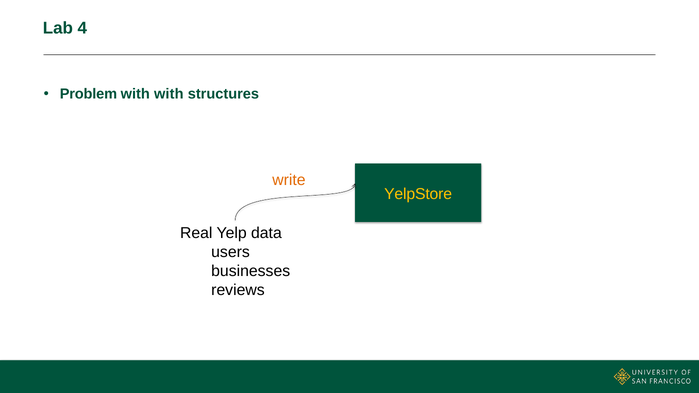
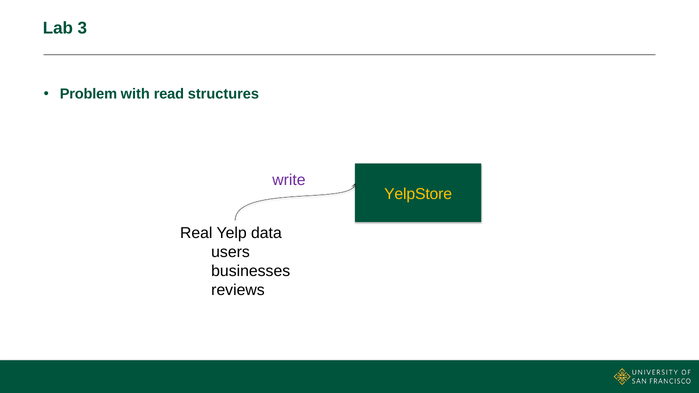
4: 4 -> 3
with with: with -> read
write colour: orange -> purple
